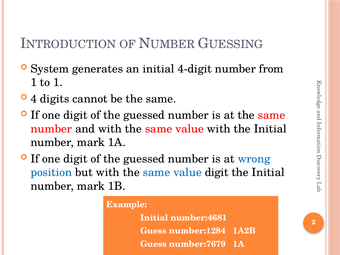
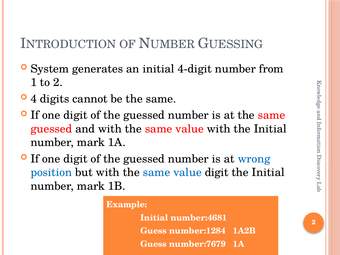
to 1: 1 -> 2
number at (51, 129): number -> guessed
